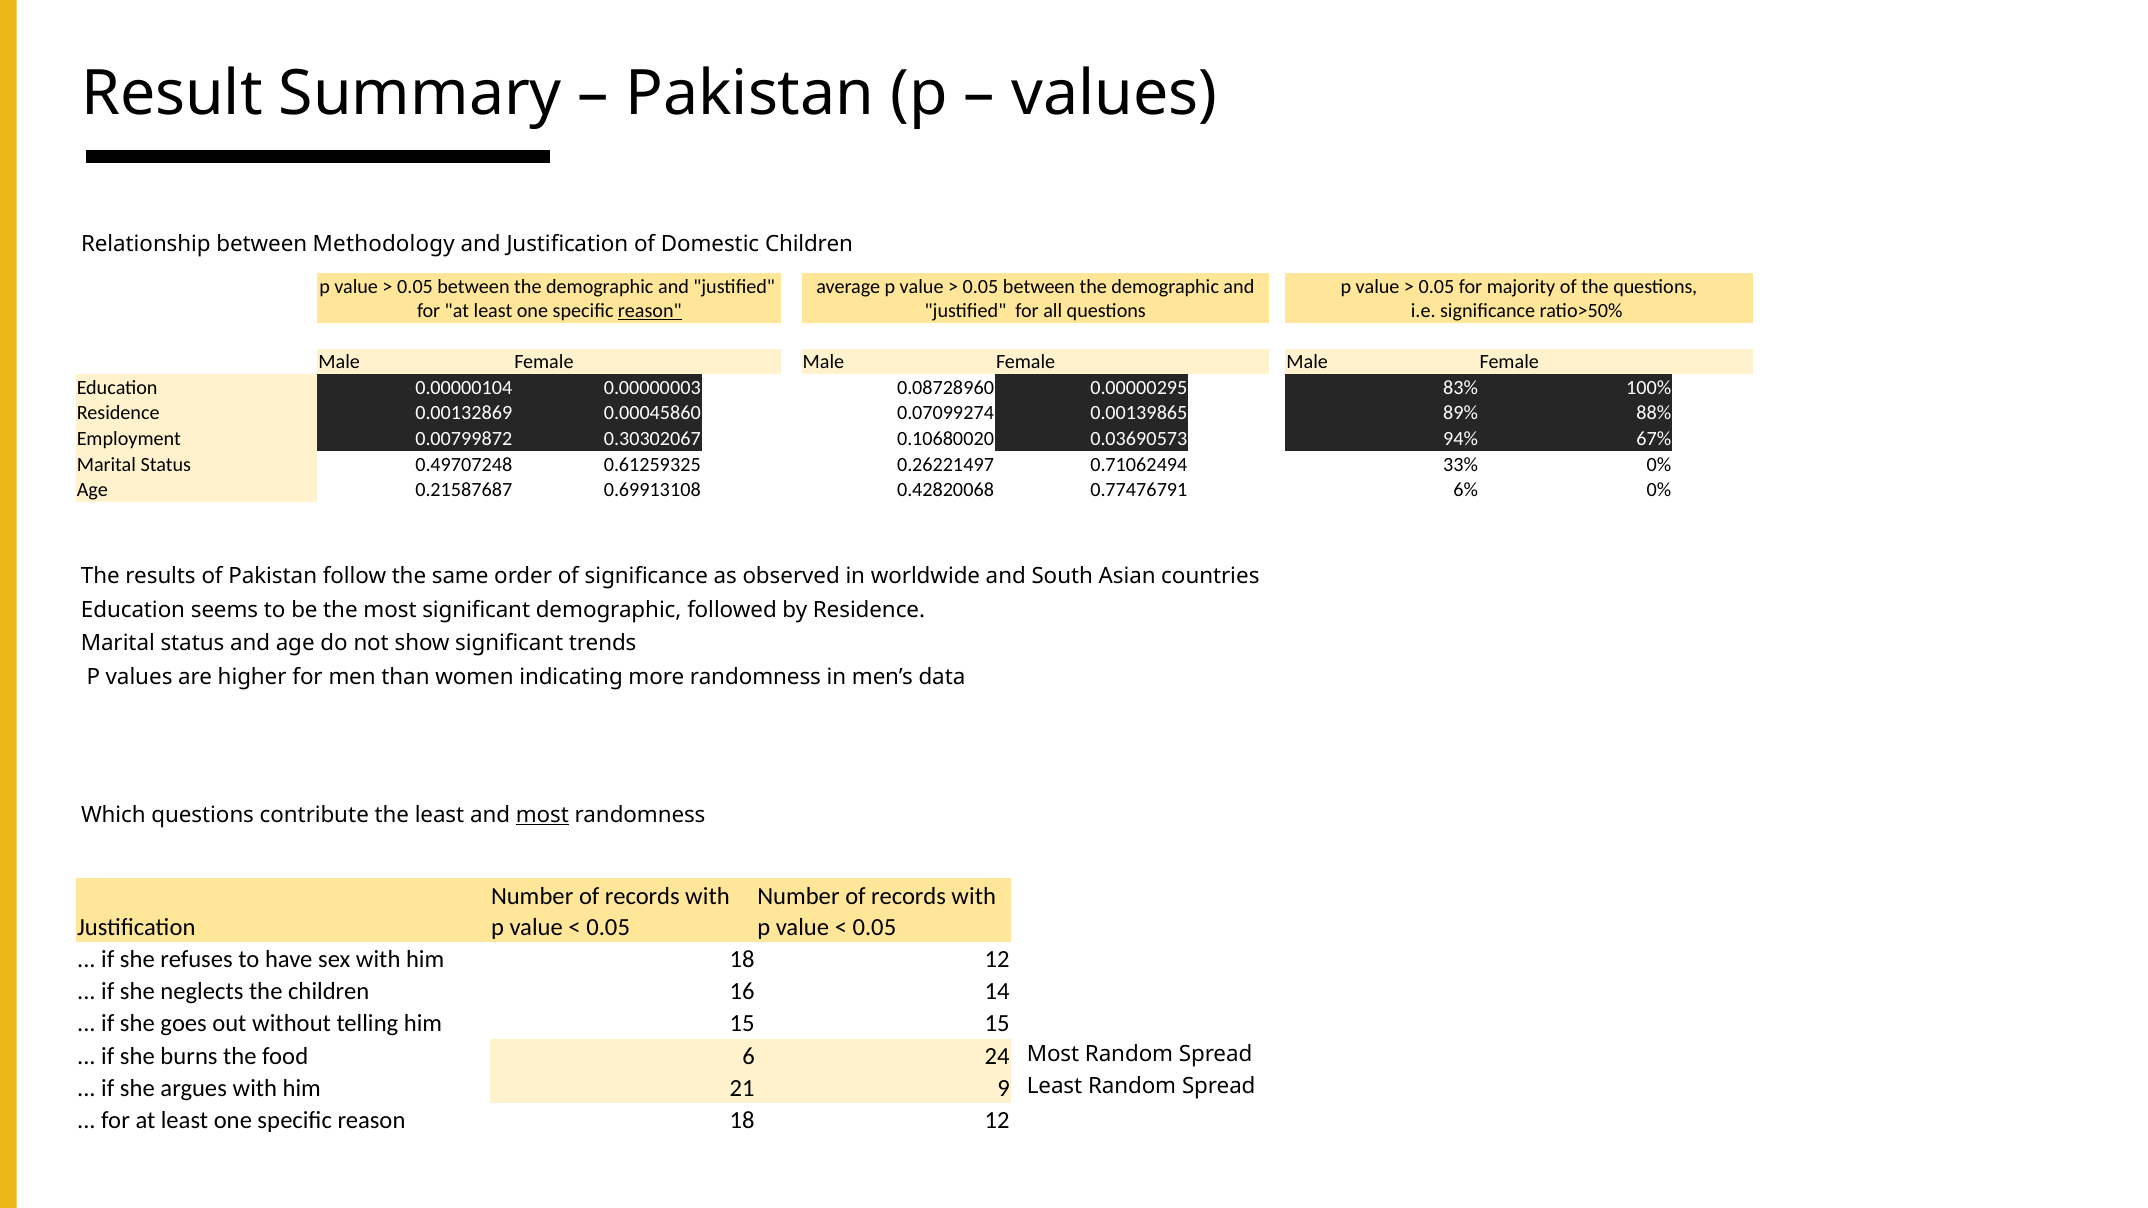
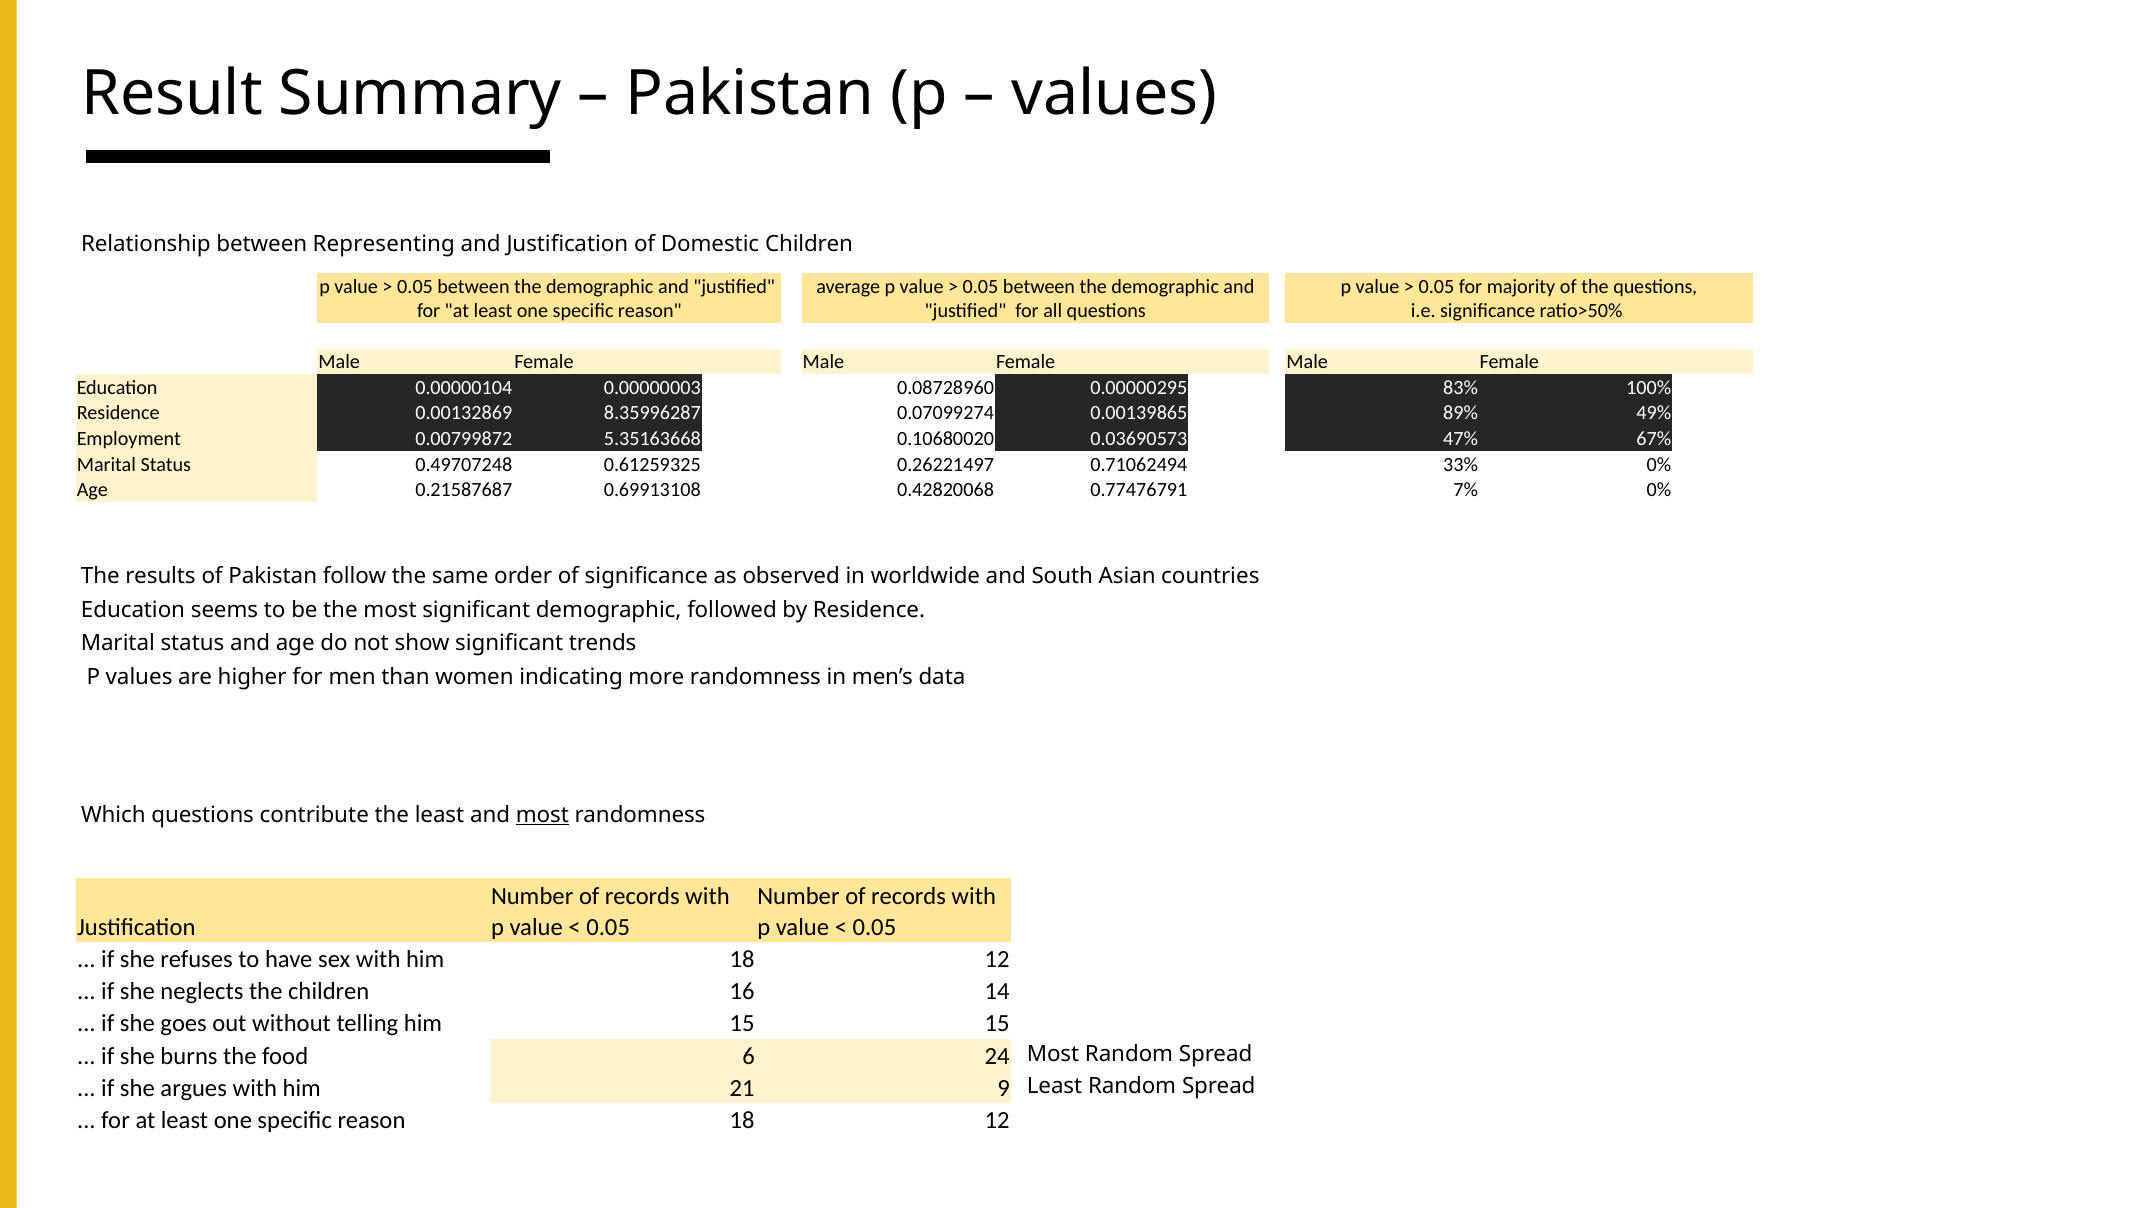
Methodology: Methodology -> Representing
reason at (650, 311) underline: present -> none
0.00045860: 0.00045860 -> 8.35996287
88%: 88% -> 49%
0.30302067: 0.30302067 -> 5.35163668
94%: 94% -> 47%
6%: 6% -> 7%
